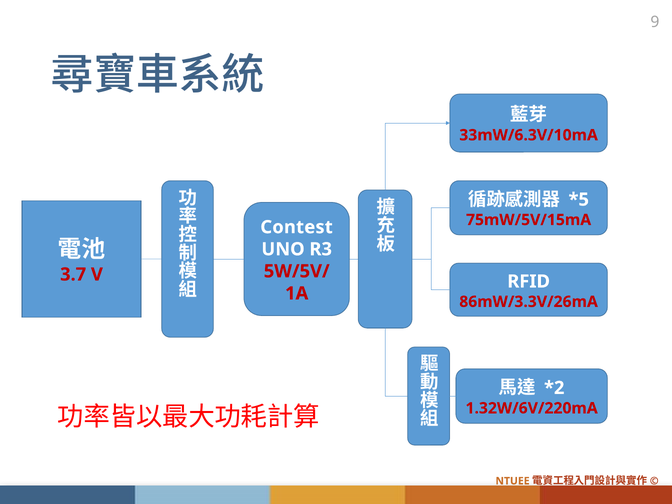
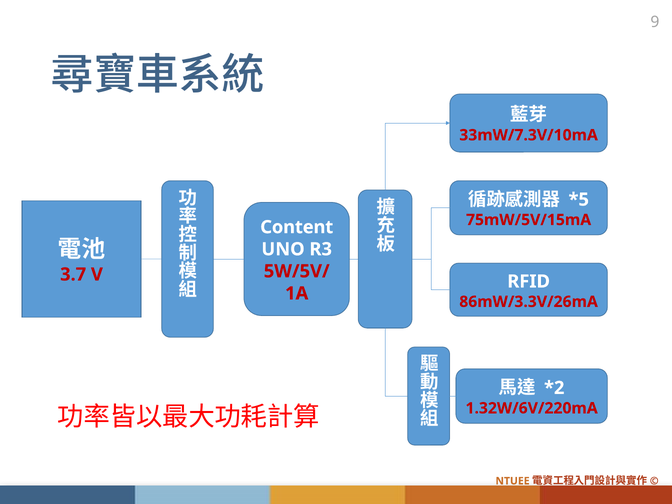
33mW/6.3V/10mA: 33mW/6.3V/10mA -> 33mW/7.3V/10mA
Contest: Contest -> Content
